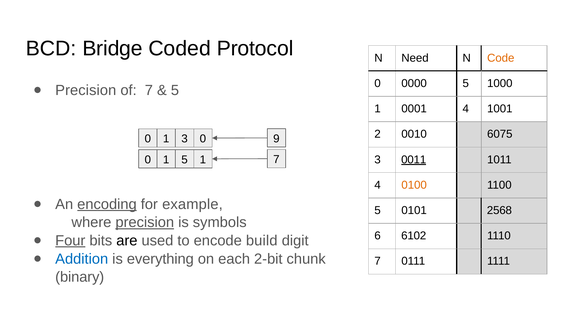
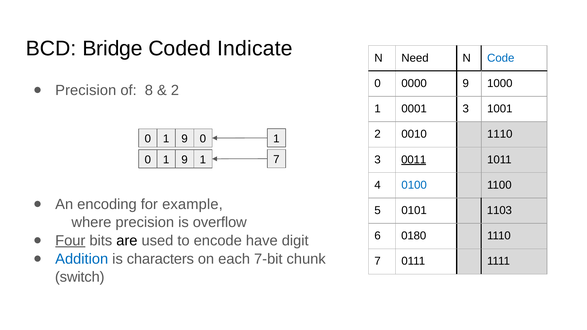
Protocol: Protocol -> Indicate
Code colour: orange -> blue
0000 5: 5 -> 9
of 7: 7 -> 8
5 at (175, 90): 5 -> 2
0001 4: 4 -> 3
0010 6075: 6075 -> 1110
3 at (185, 139): 3 -> 9
9 at (276, 139): 9 -> 1
5 at (185, 160): 5 -> 9
0100 colour: orange -> blue
encoding underline: present -> none
2568: 2568 -> 1103
precision at (145, 223) underline: present -> none
symbols: symbols -> overflow
6102: 6102 -> 0180
build: build -> have
everything: everything -> characters
2-bit: 2-bit -> 7-bit
binary: binary -> switch
